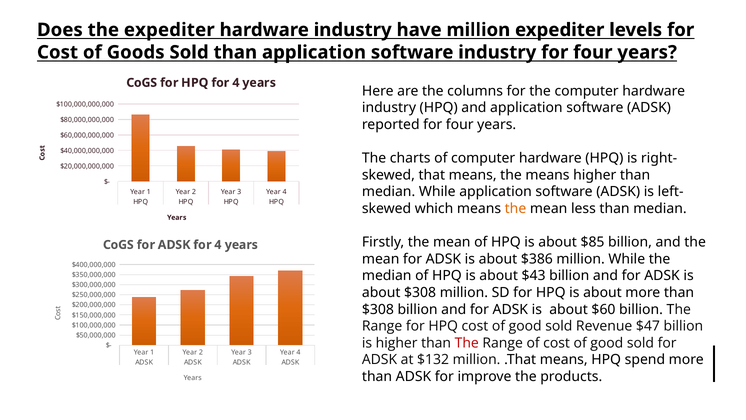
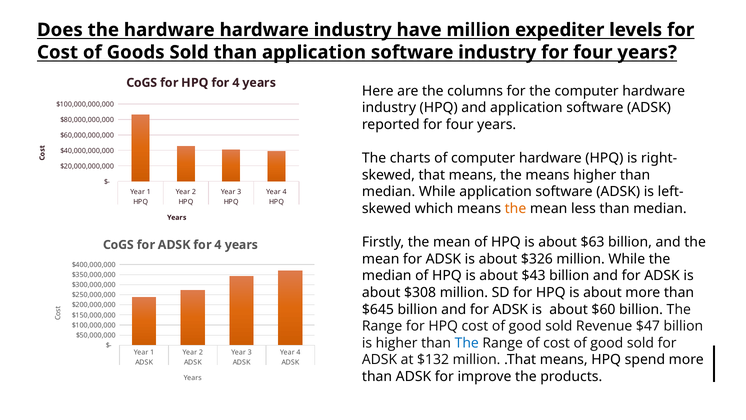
the expediter: expediter -> hardware
$85: $85 -> $63
$386: $386 -> $326
$308 at (378, 309): $308 -> $645
The at (467, 343) colour: red -> blue
